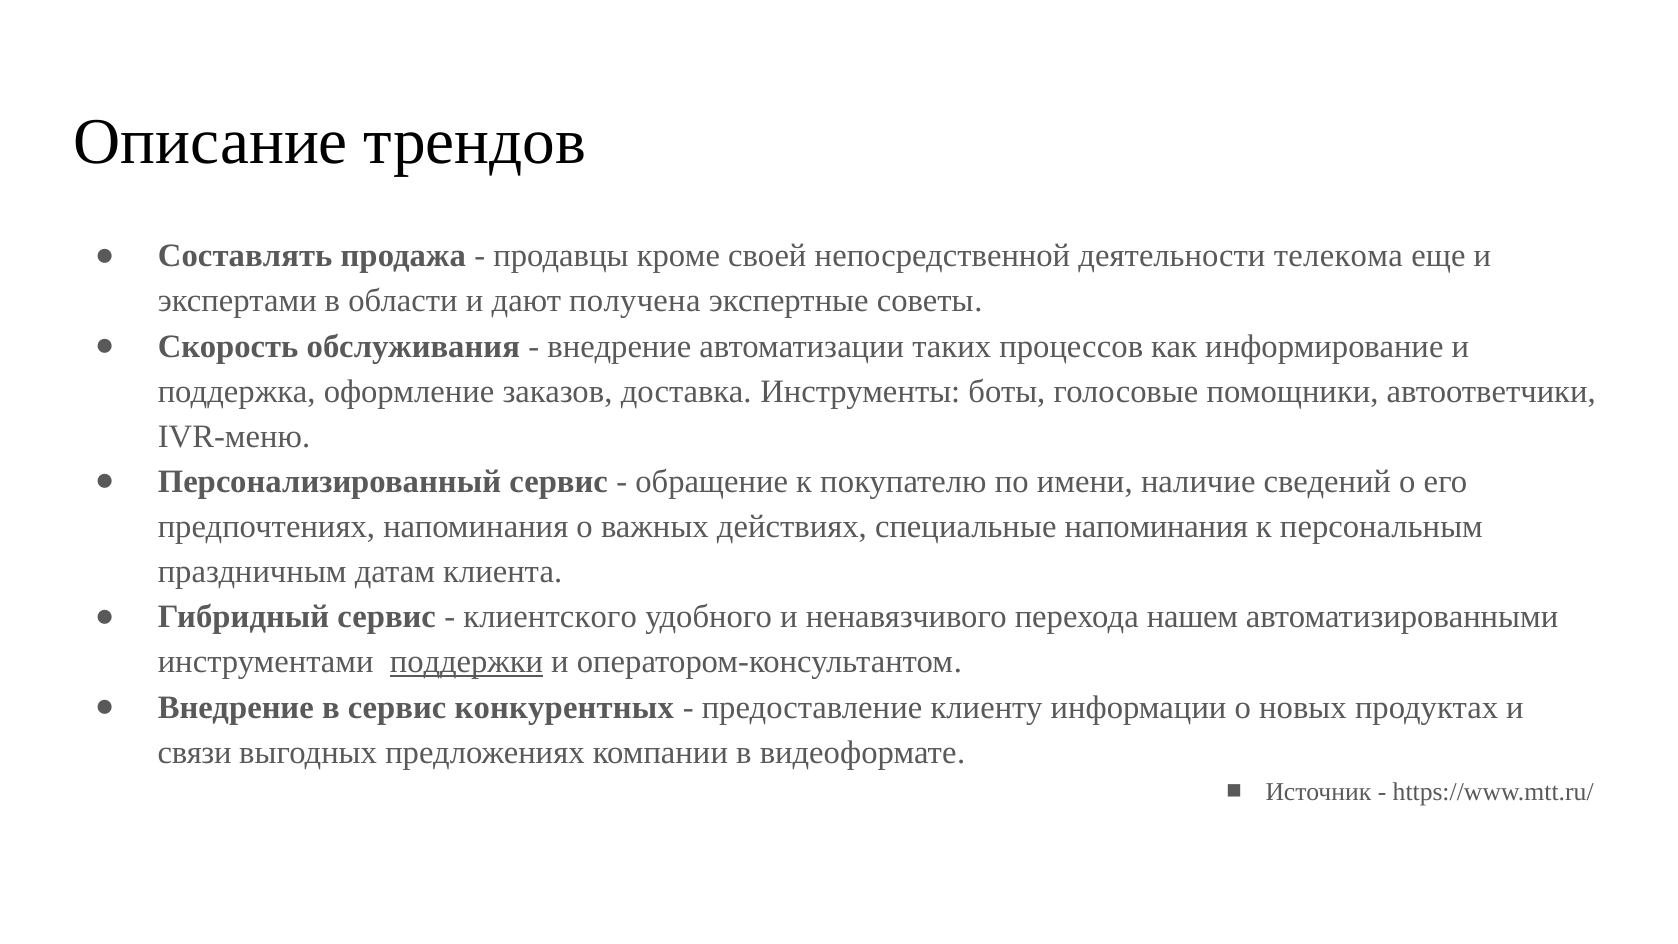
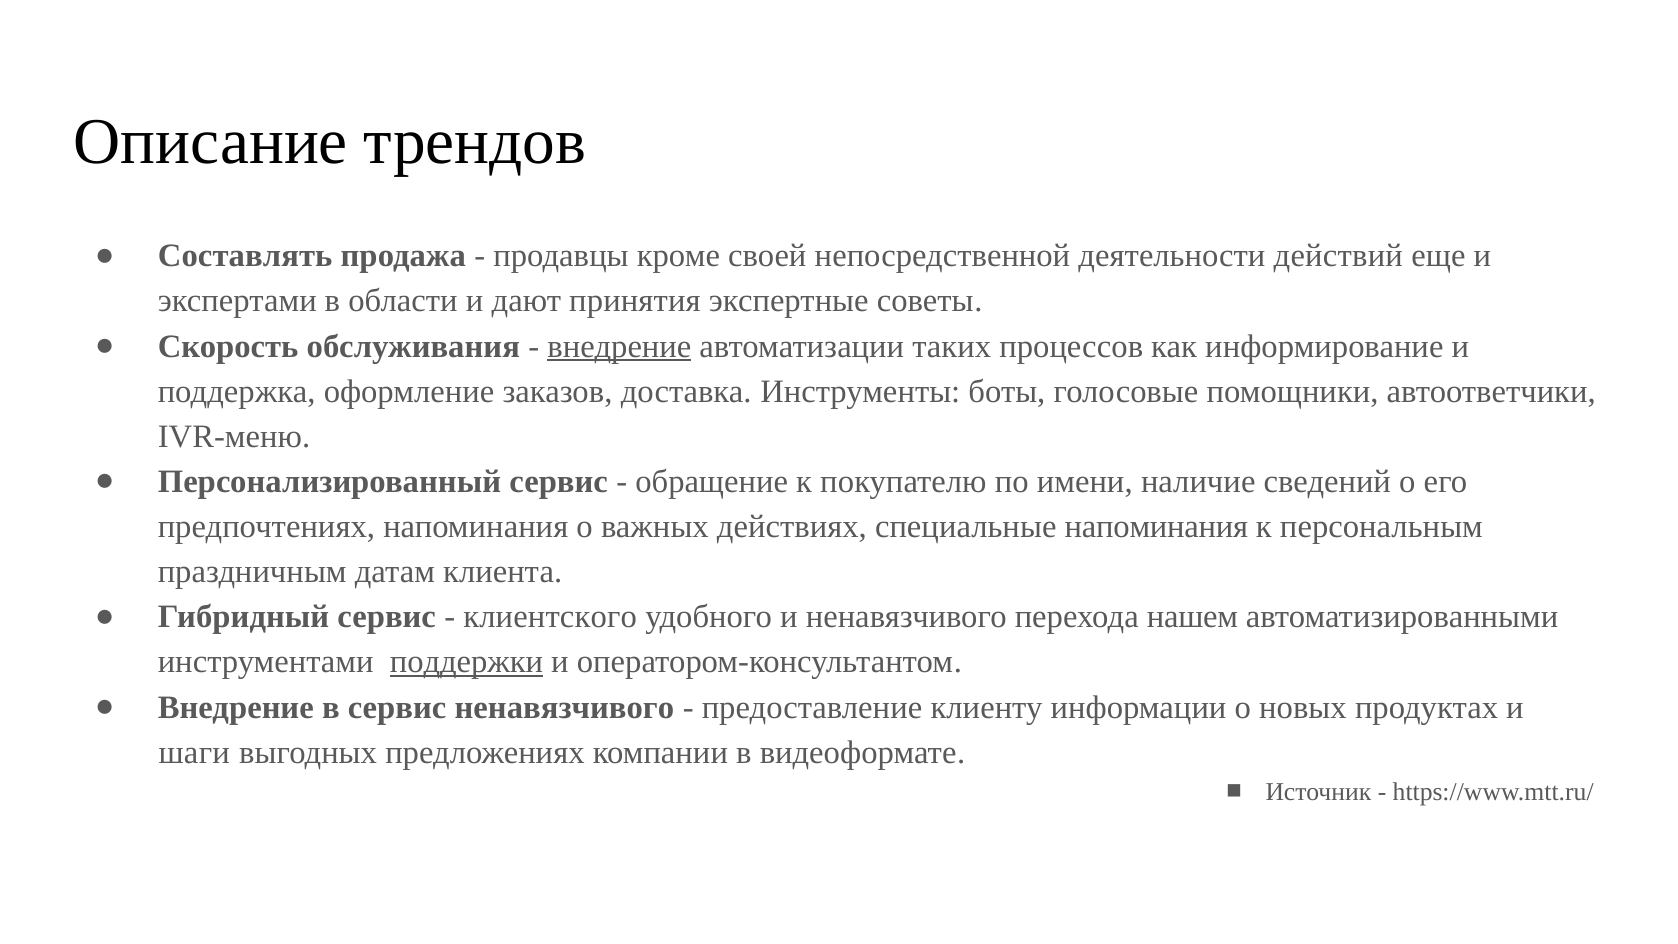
телекома: телекома -> действий
получена: получена -> принятия
внедрение at (619, 346) underline: none -> present
сервис конкурентных: конкурентных -> ненавязчивого
связи: связи -> шаги
